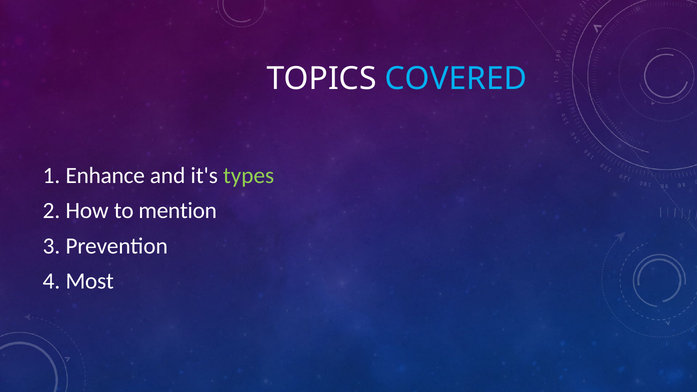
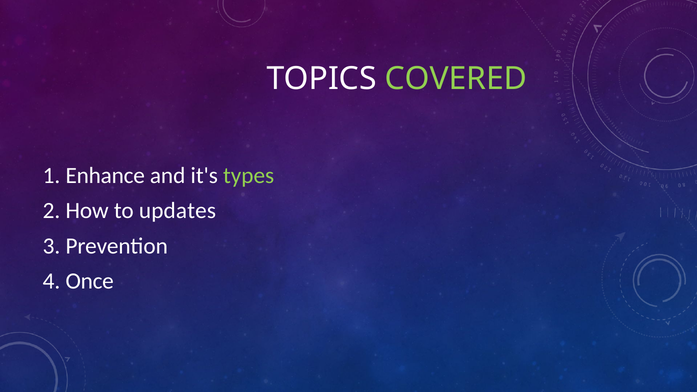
COVERED colour: light blue -> light green
mention: mention -> updates
Most: Most -> Once
